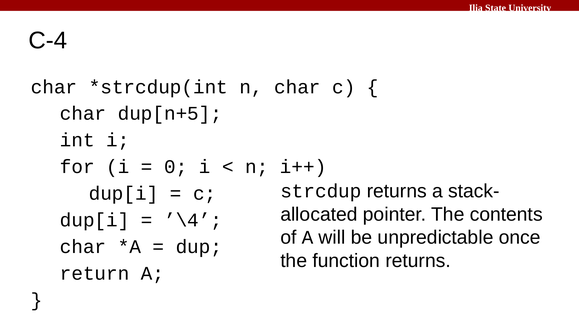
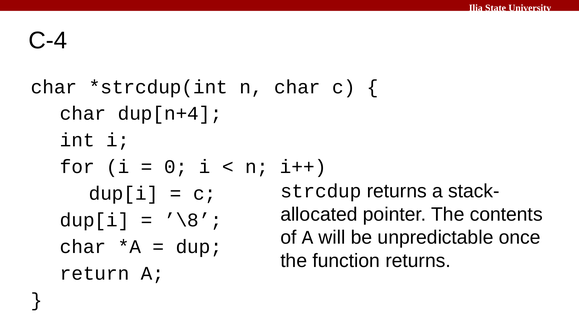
dup[n+5: dup[n+5 -> dup[n+4
’\4: ’\4 -> ’\8
